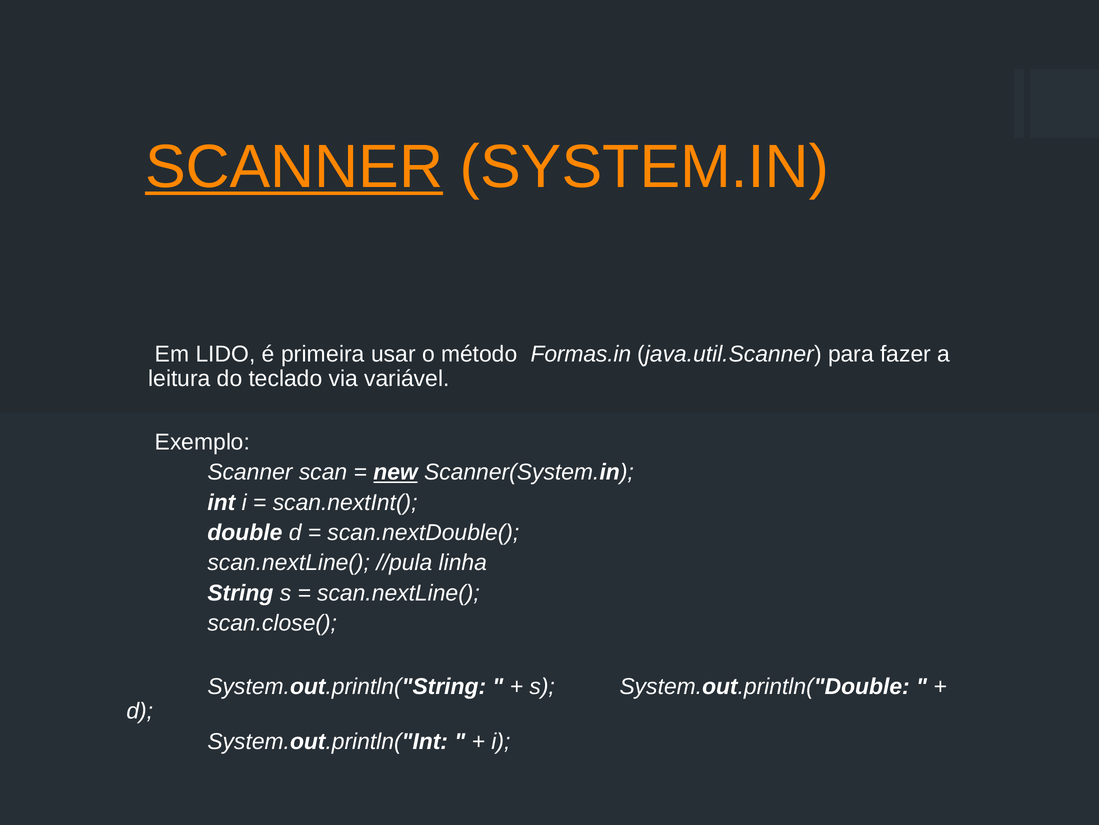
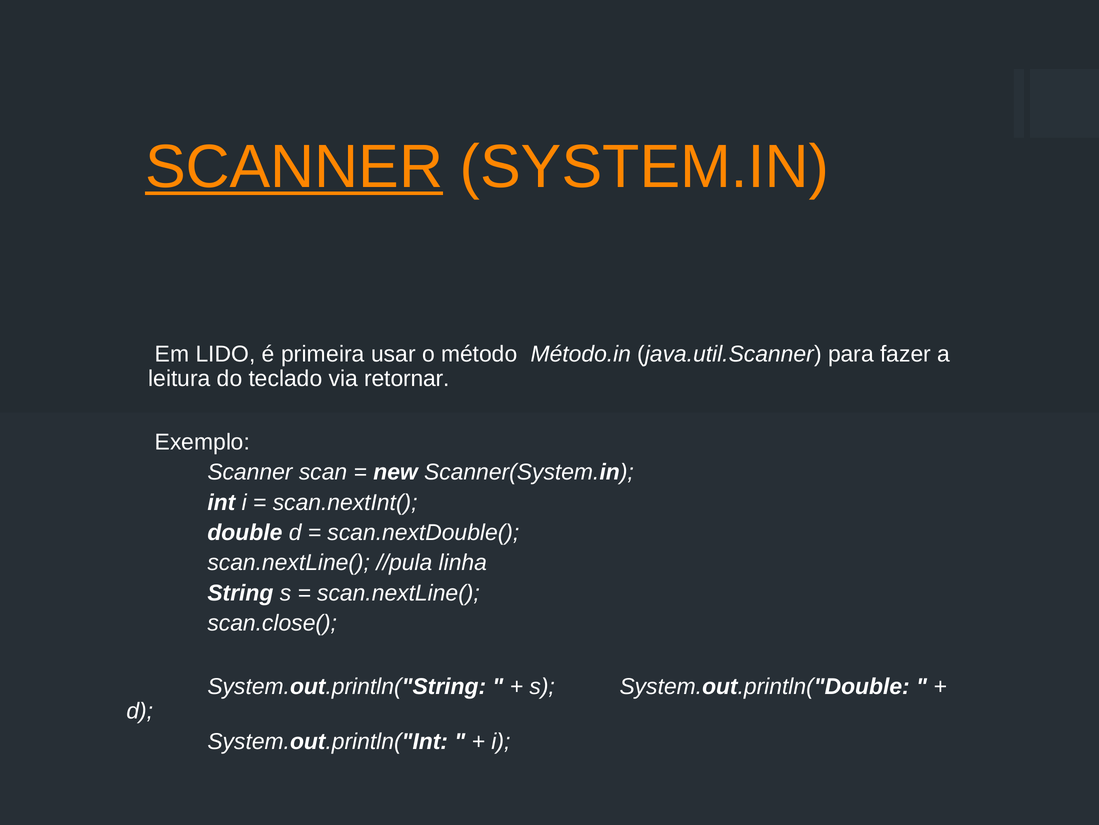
Formas.in: Formas.in -> Método.in
variável: variável -> retornar
new underline: present -> none
